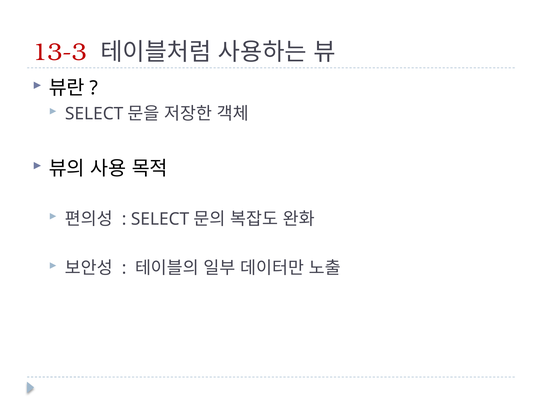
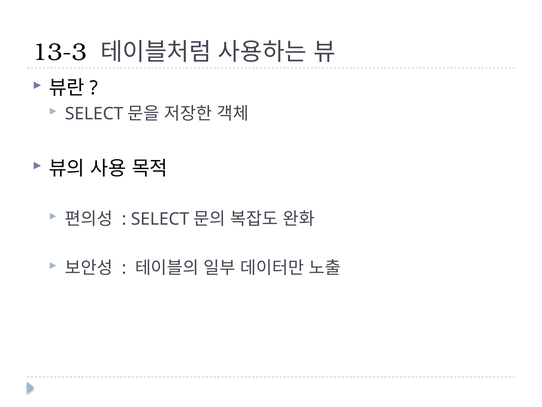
13-3 colour: red -> black
